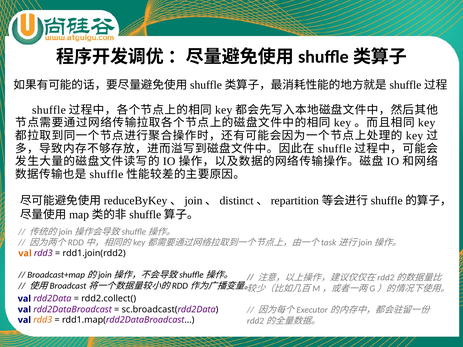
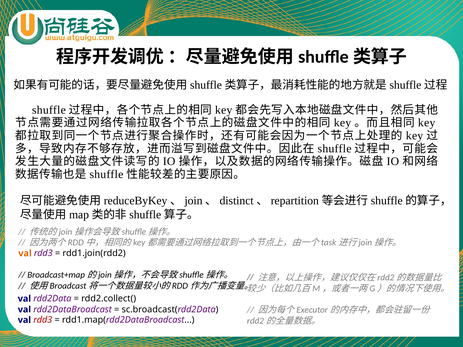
rdd3 at (43, 320) colour: orange -> red
